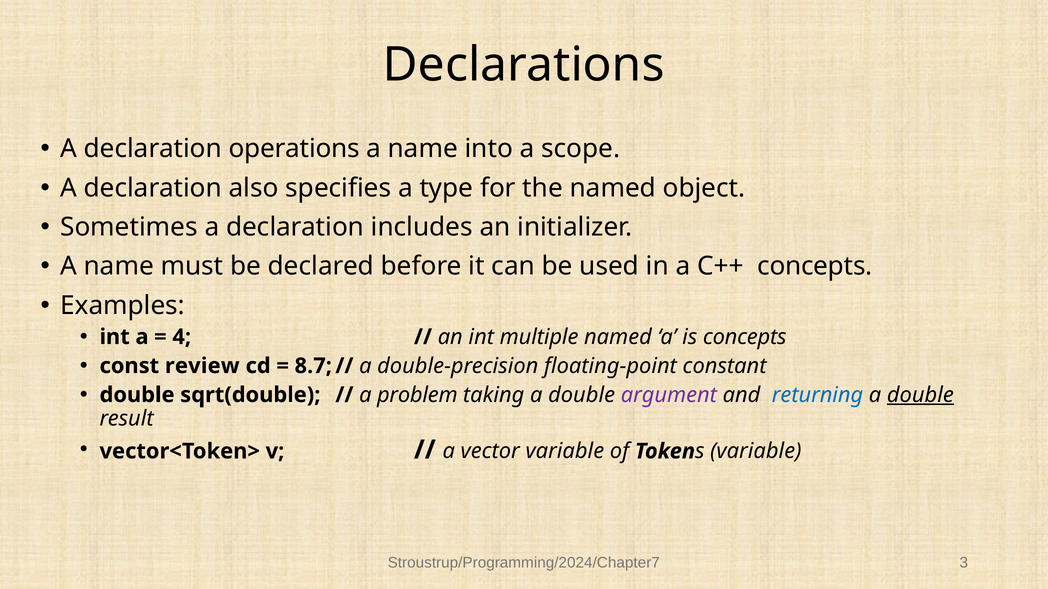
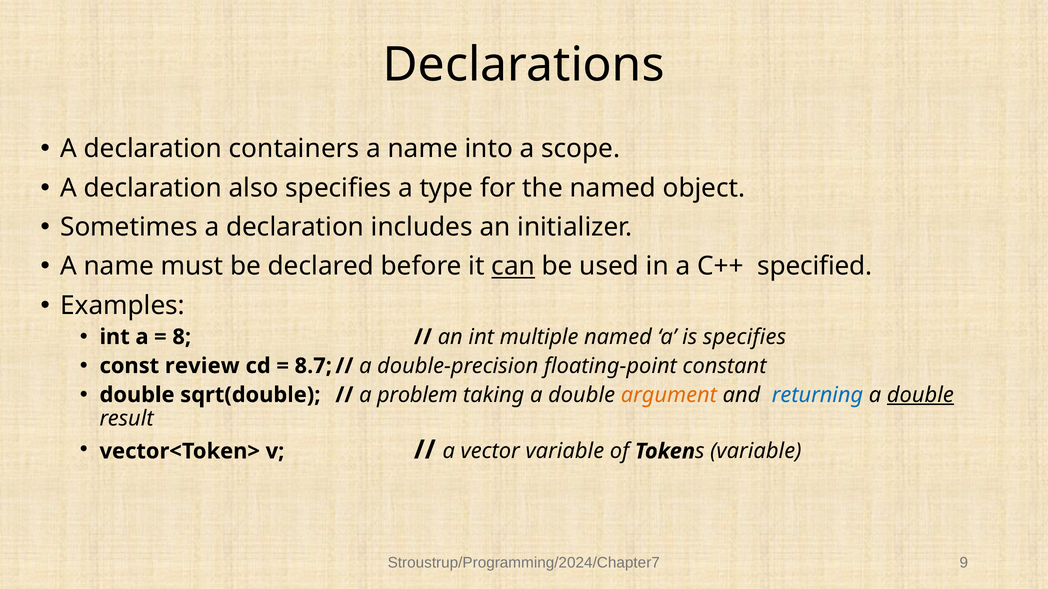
operations: operations -> containers
can underline: none -> present
C++ concepts: concepts -> specified
4: 4 -> 8
is concepts: concepts -> specifies
argument colour: purple -> orange
3: 3 -> 9
